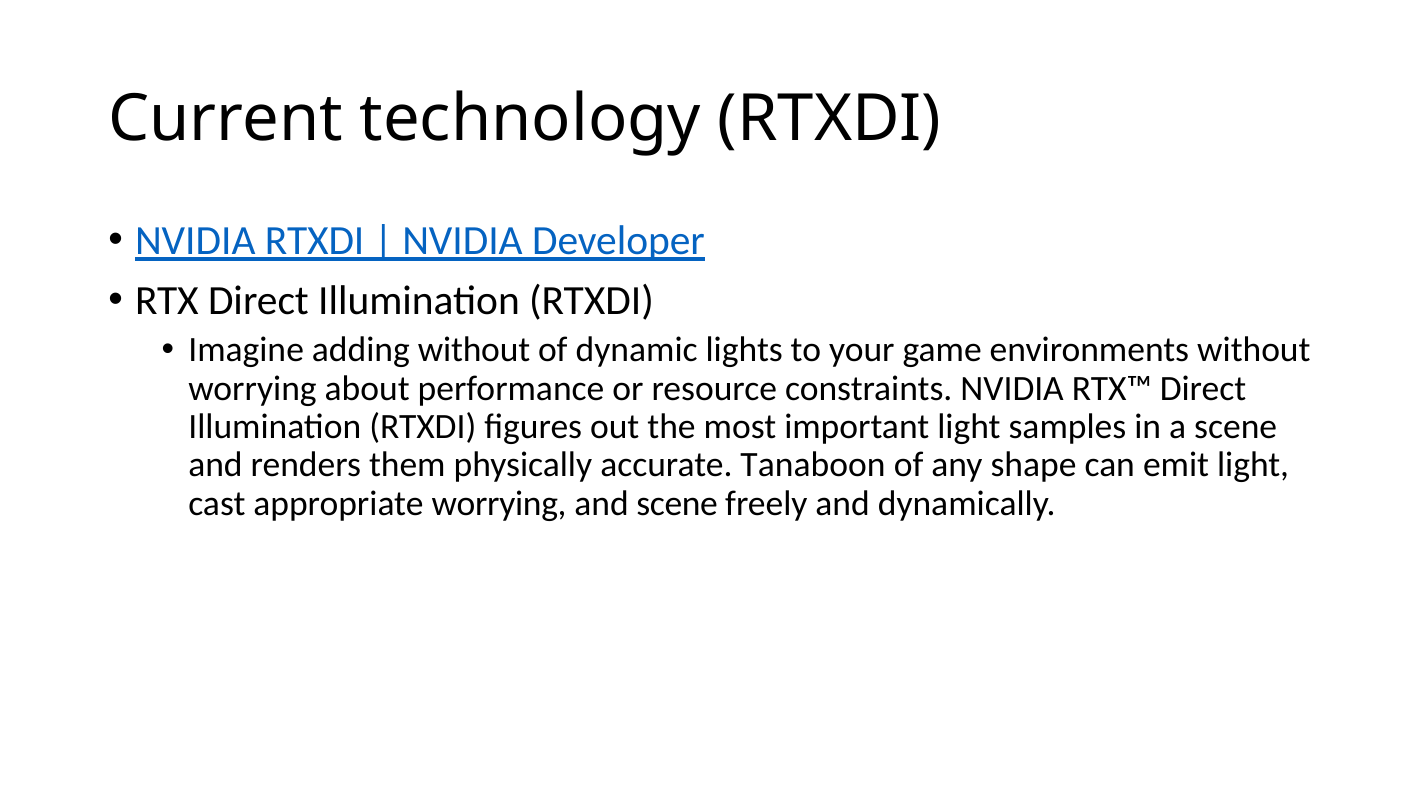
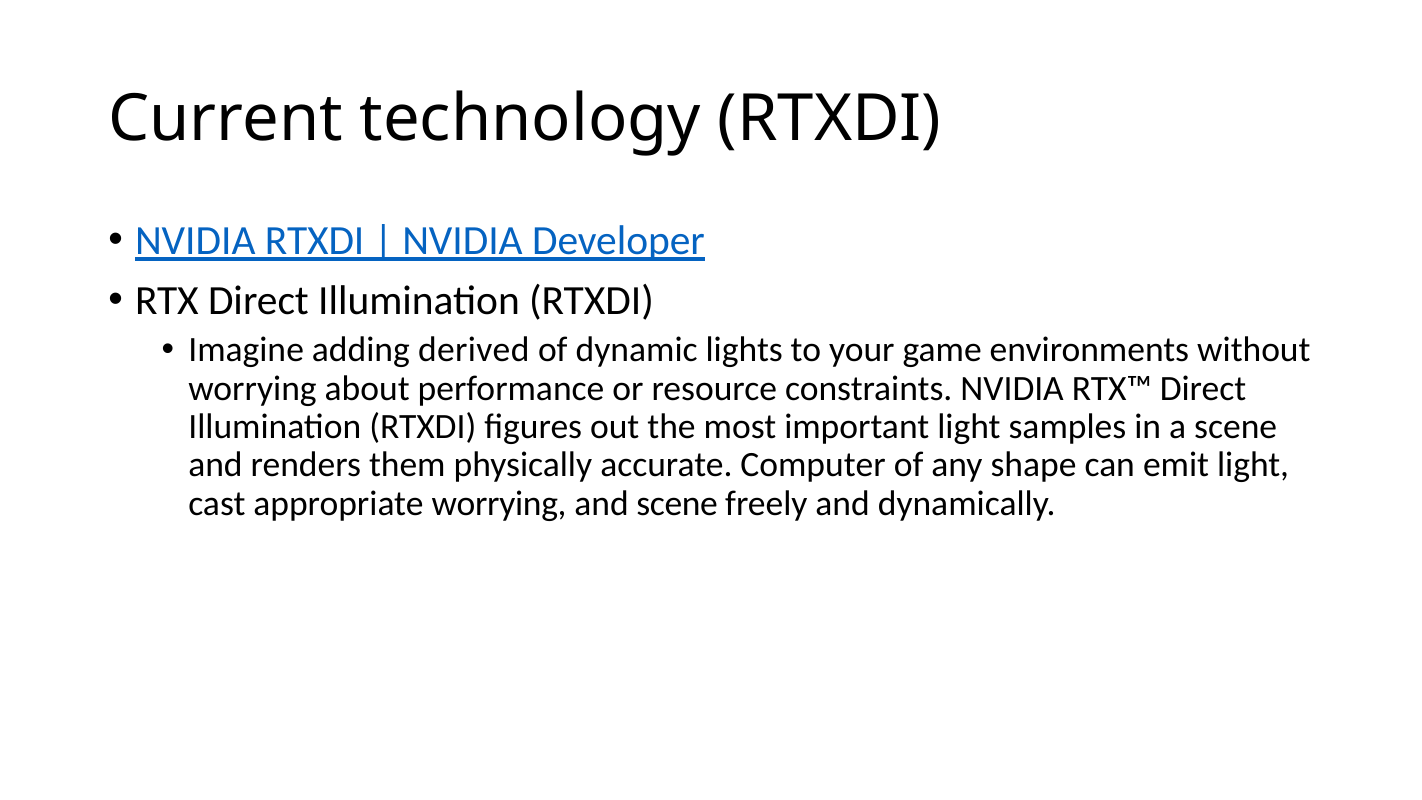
adding without: without -> derived
Tanaboon: Tanaboon -> Computer
